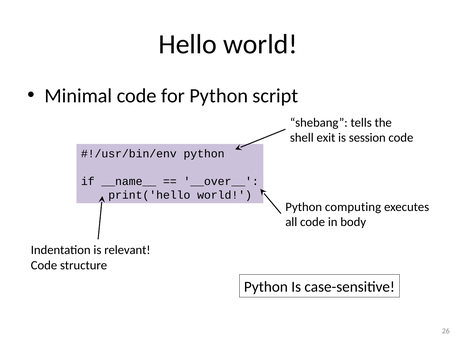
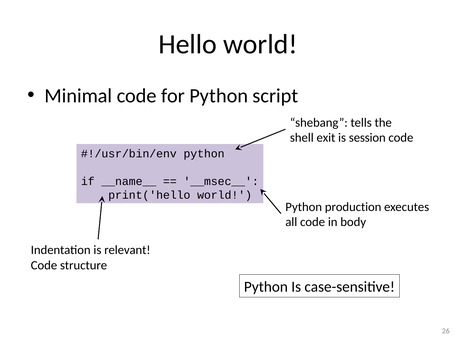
__over__: __over__ -> __msec__
computing: computing -> production
